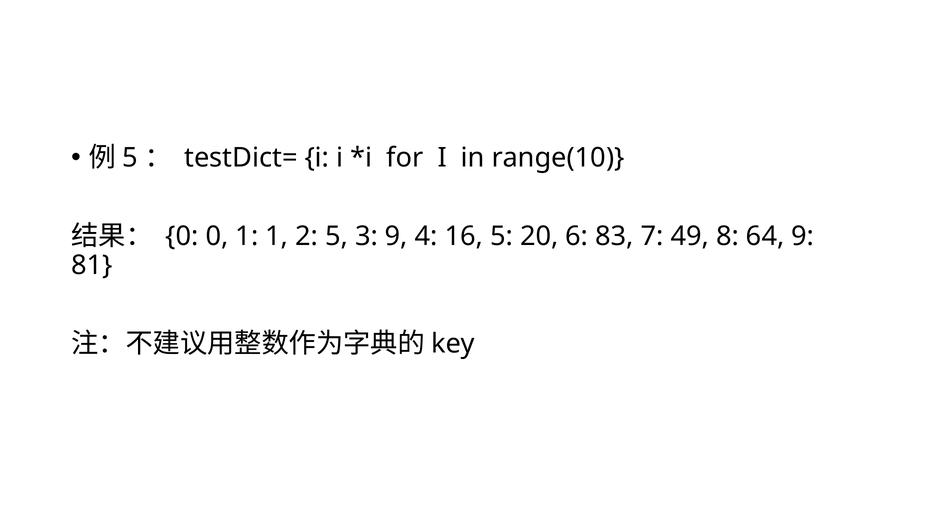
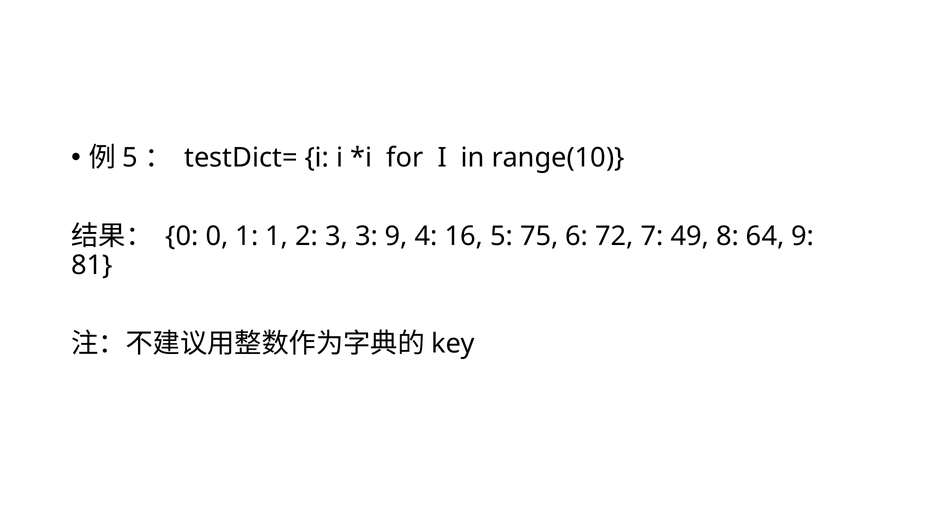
2 5: 5 -> 3
20: 20 -> 75
83: 83 -> 72
